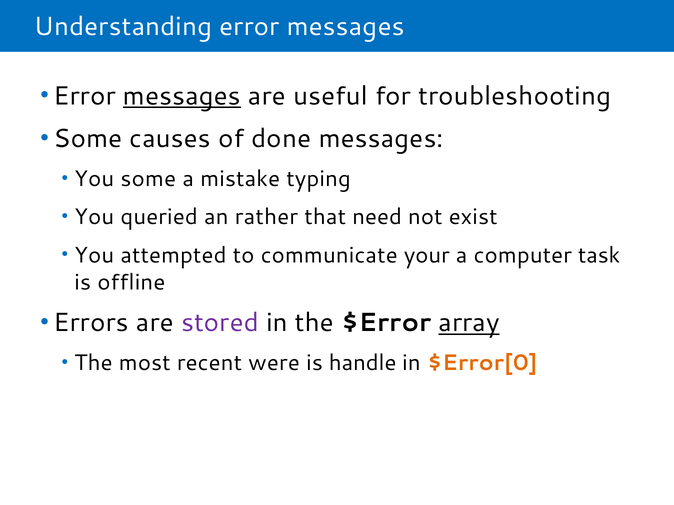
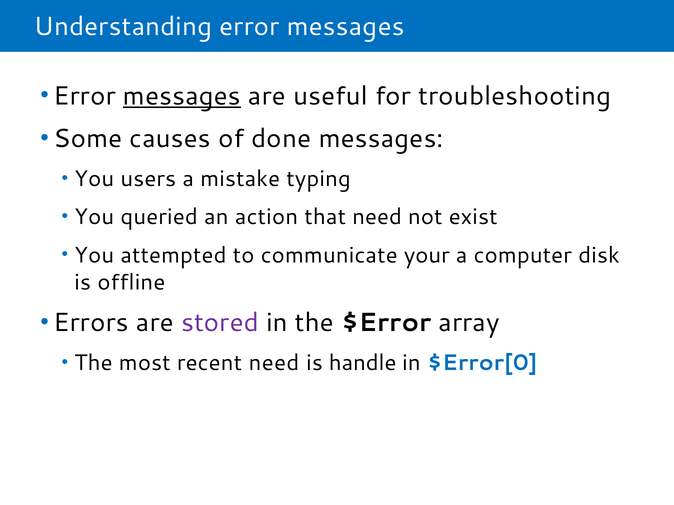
You some: some -> users
rather: rather -> action
task: task -> disk
array underline: present -> none
recent were: were -> need
$Error[0 colour: orange -> blue
